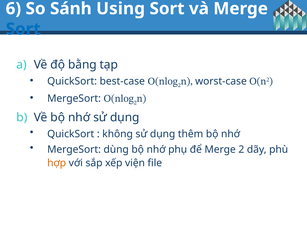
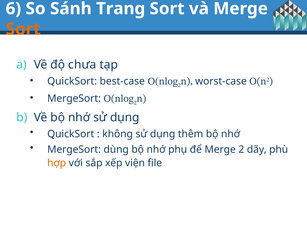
Using: Using -> Trang
Sort at (23, 29) colour: blue -> orange
bằng: bằng -> chưa
